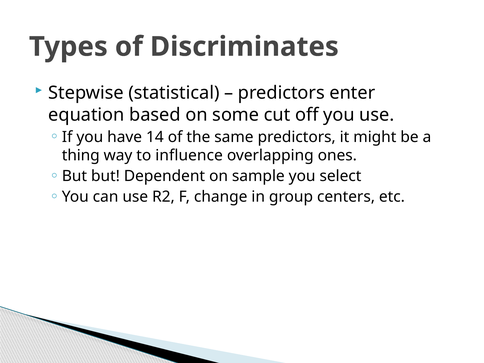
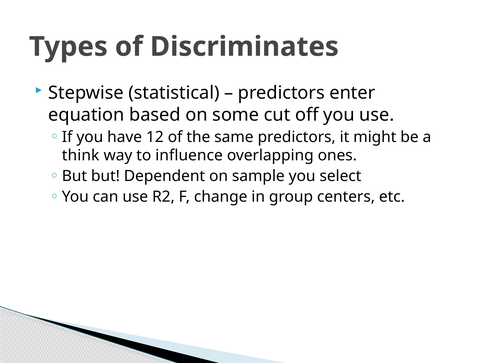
14: 14 -> 12
thing: thing -> think
